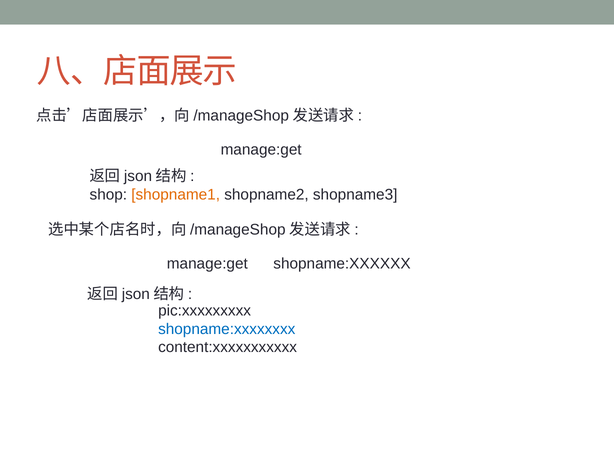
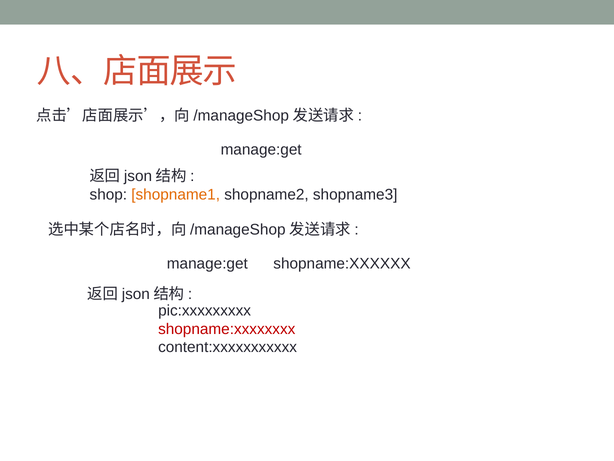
shopname:xxxxxxxx colour: blue -> red
